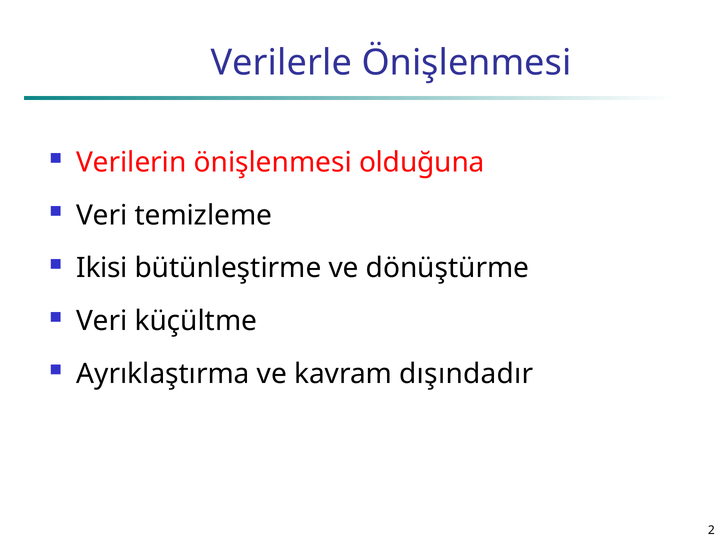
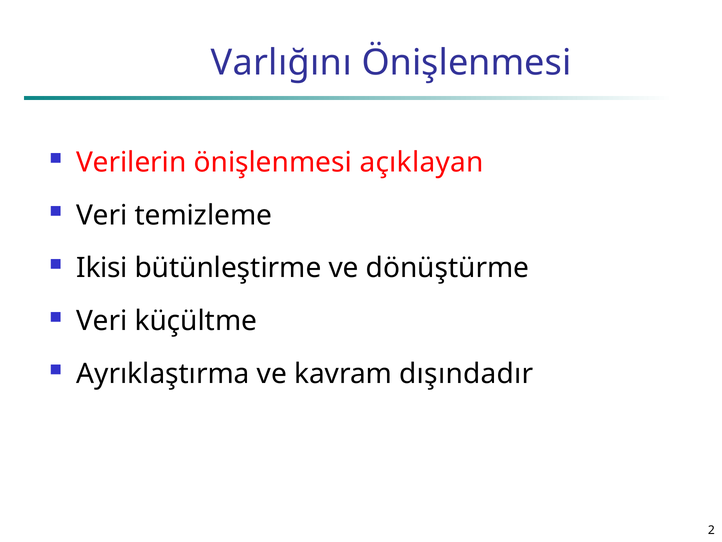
Verilerle: Verilerle -> Varlığını
olduğuna: olduğuna -> açıklayan
